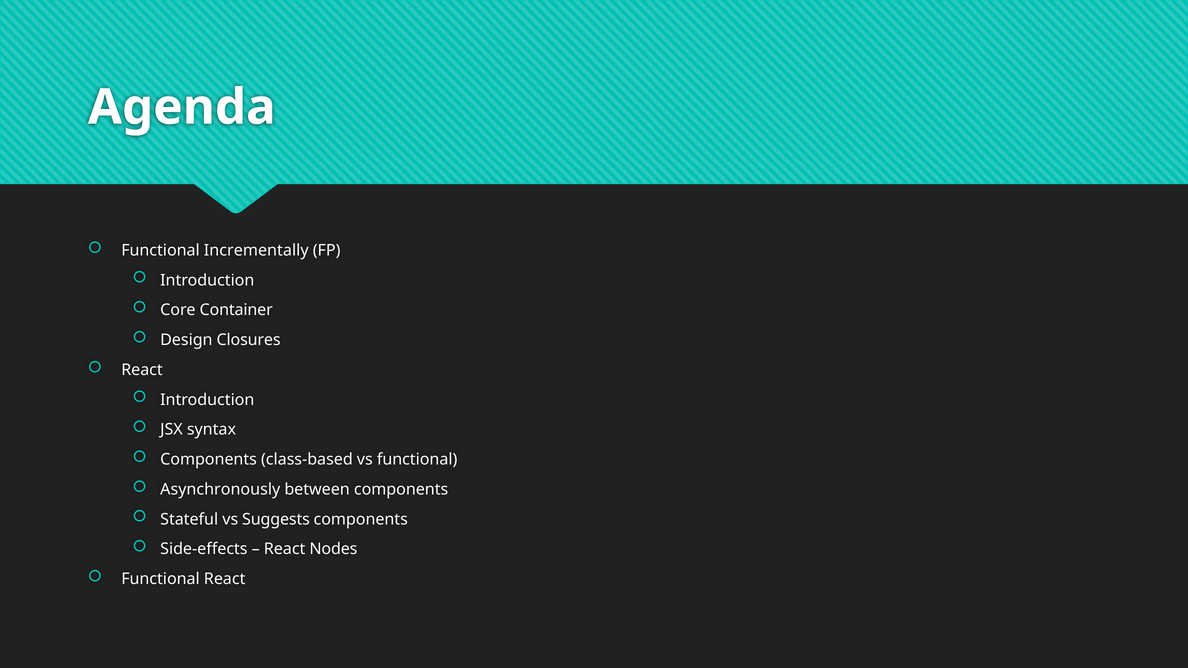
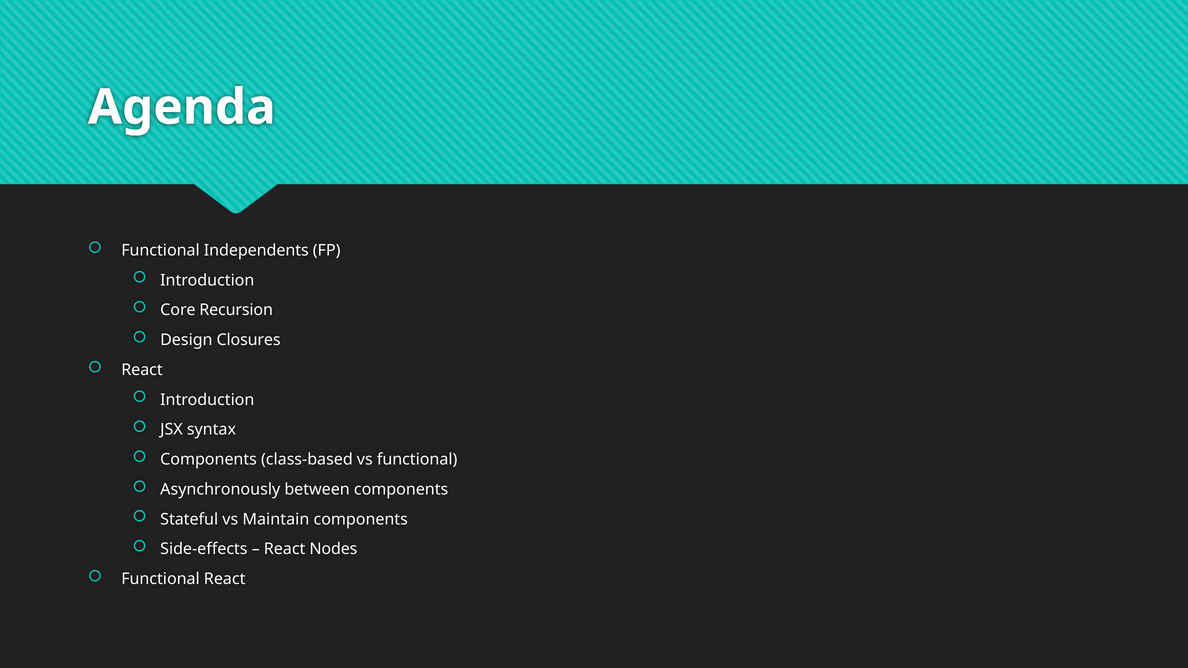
Incrementally: Incrementally -> Independents
Container: Container -> Recursion
Suggests: Suggests -> Maintain
